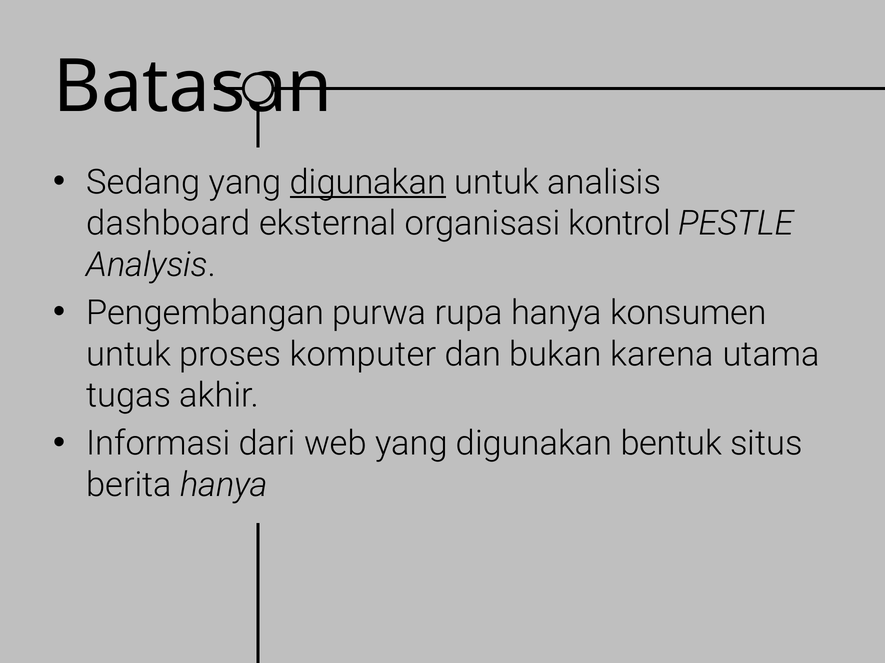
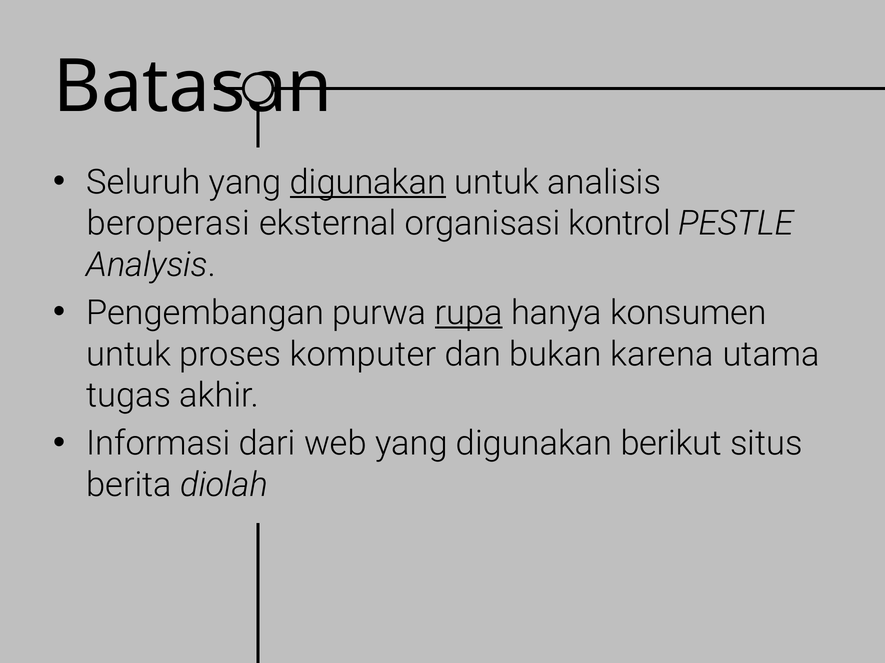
Sedang: Sedang -> Seluruh
dashboard: dashboard -> beroperasi
rupa underline: none -> present
bentuk: bentuk -> berikut
berita hanya: hanya -> diolah
